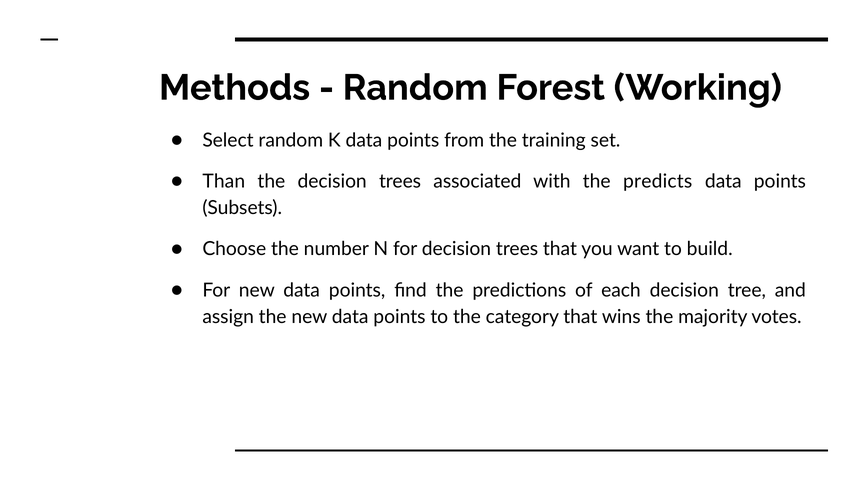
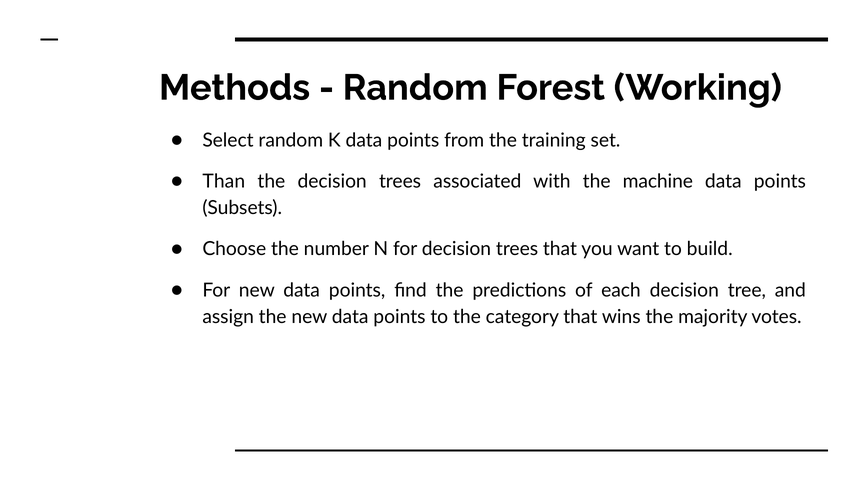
predicts: predicts -> machine
